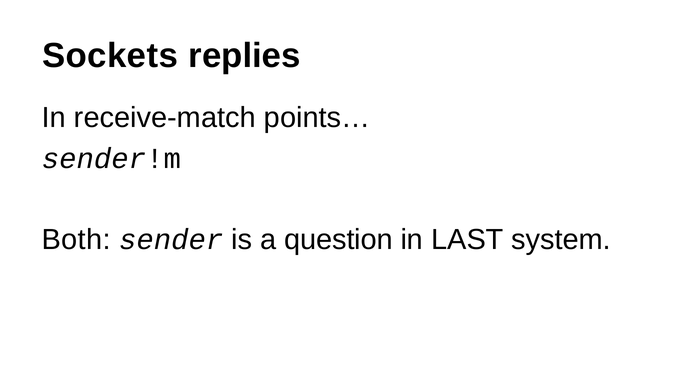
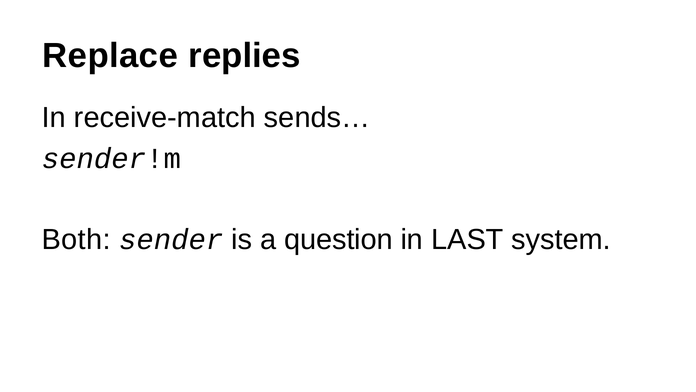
Sockets: Sockets -> Replace
points…: points… -> sends…
